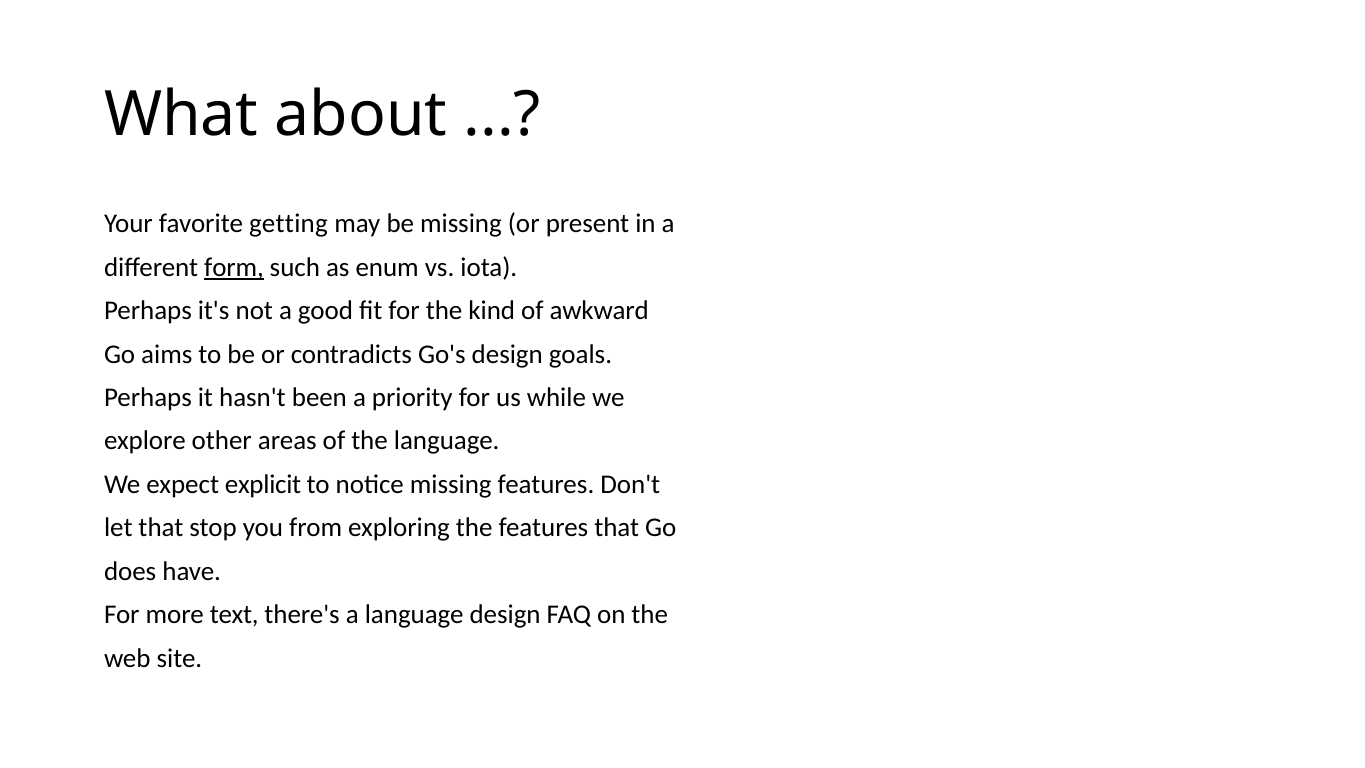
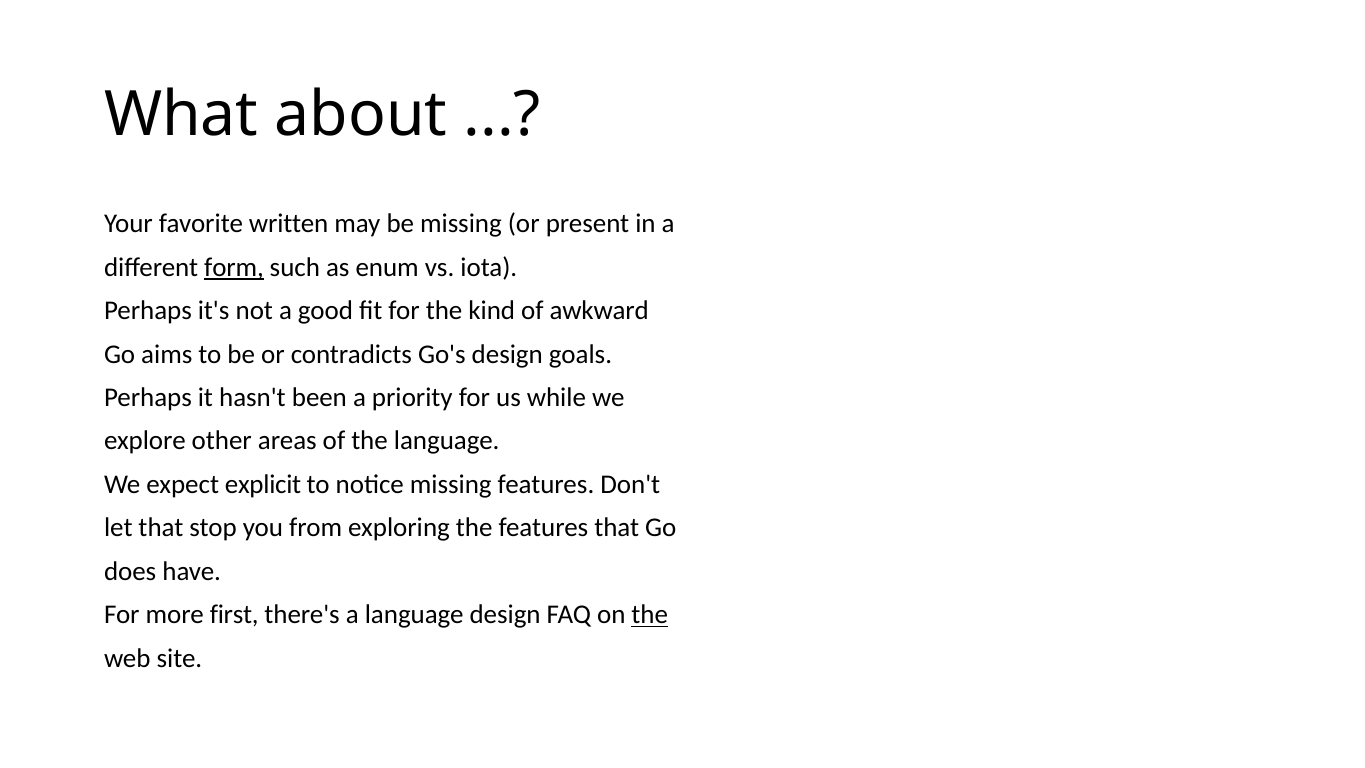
getting: getting -> written
text: text -> first
the at (650, 615) underline: none -> present
